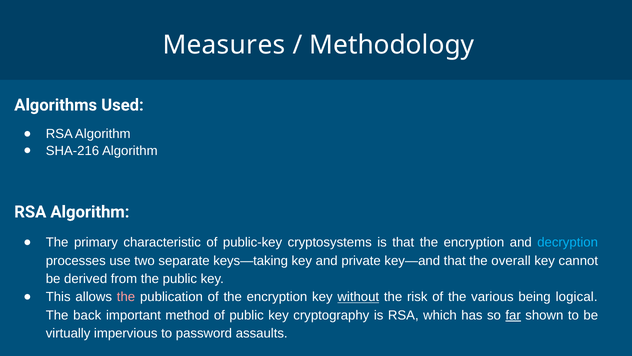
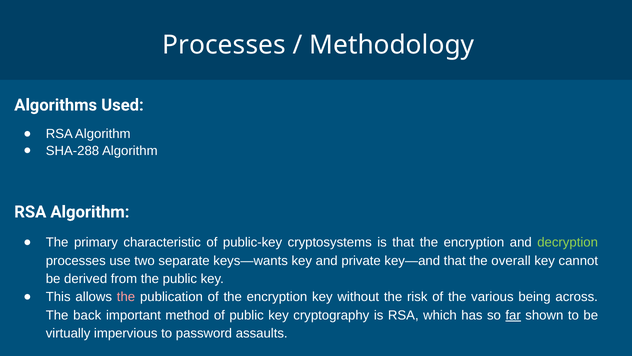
Measures at (224, 45): Measures -> Processes
SHA-216: SHA-216 -> SHA-288
decryption colour: light blue -> light green
keys—taking: keys—taking -> keys—wants
without underline: present -> none
logical: logical -> across
